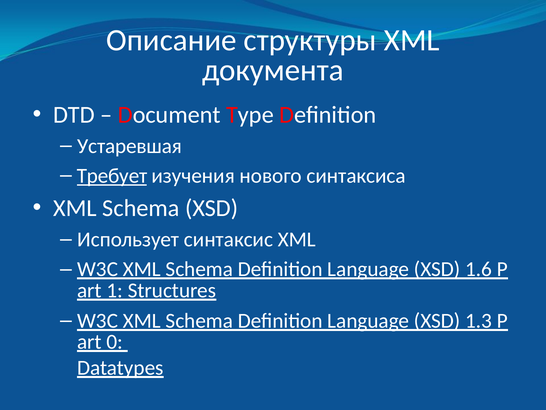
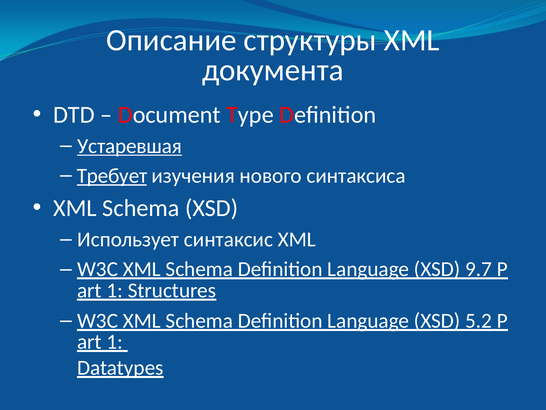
Устаревшая underline: none -> present
1.6: 1.6 -> 9.7
1.3: 1.3 -> 5.2
0 at (115, 342): 0 -> 1
